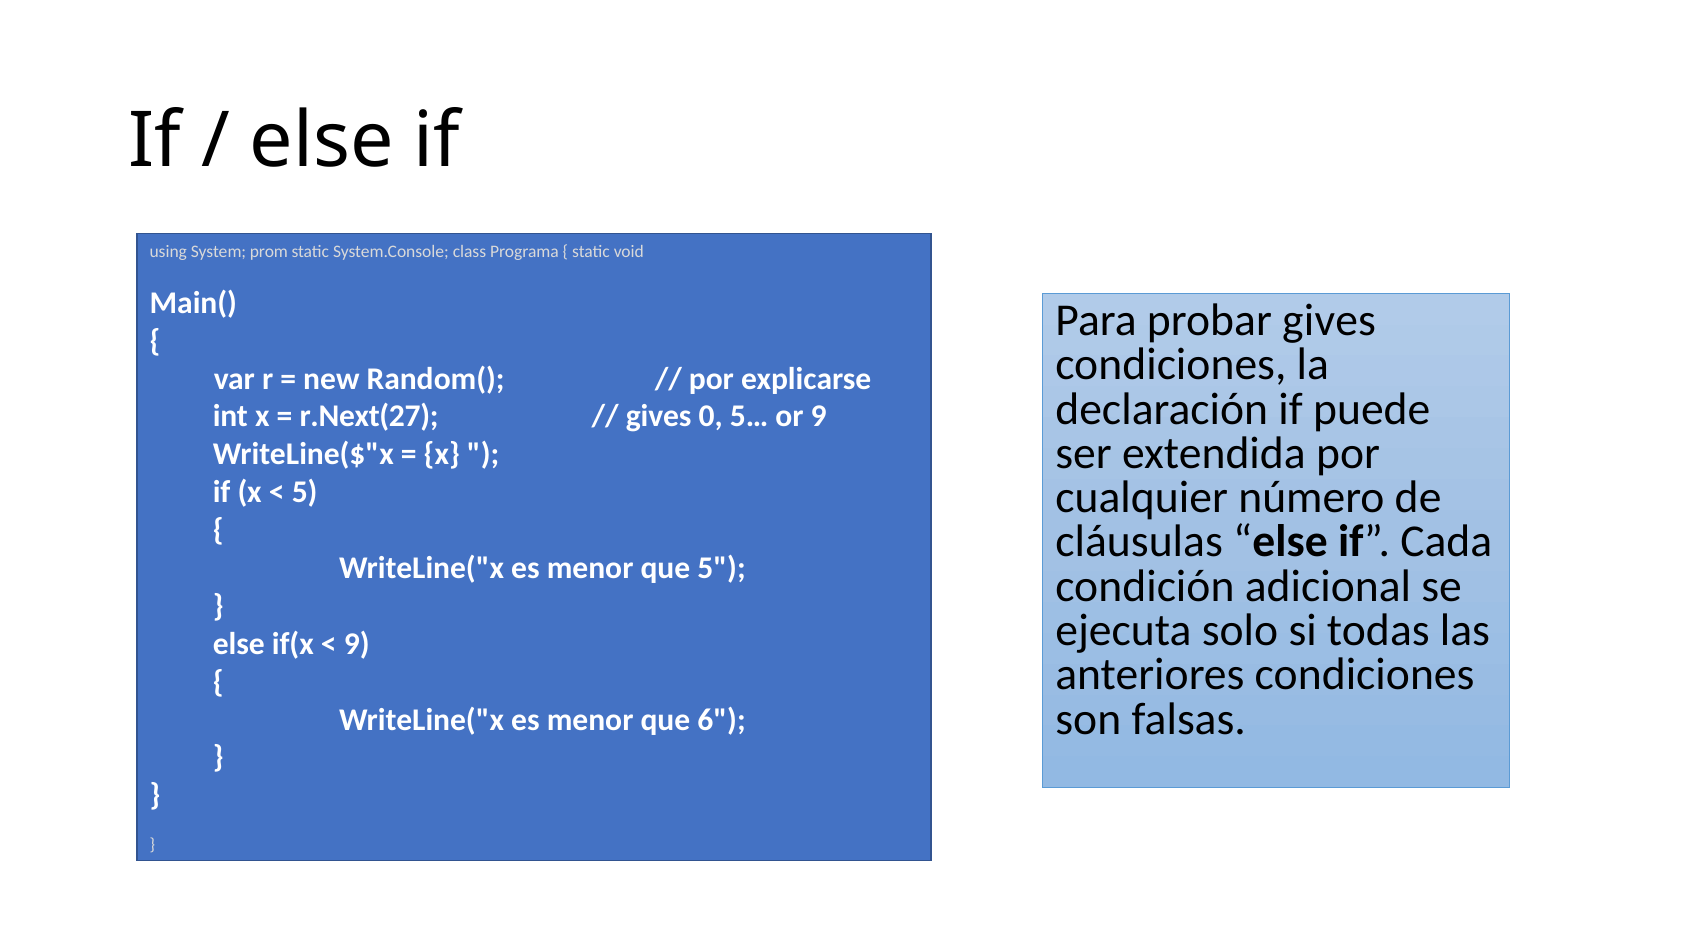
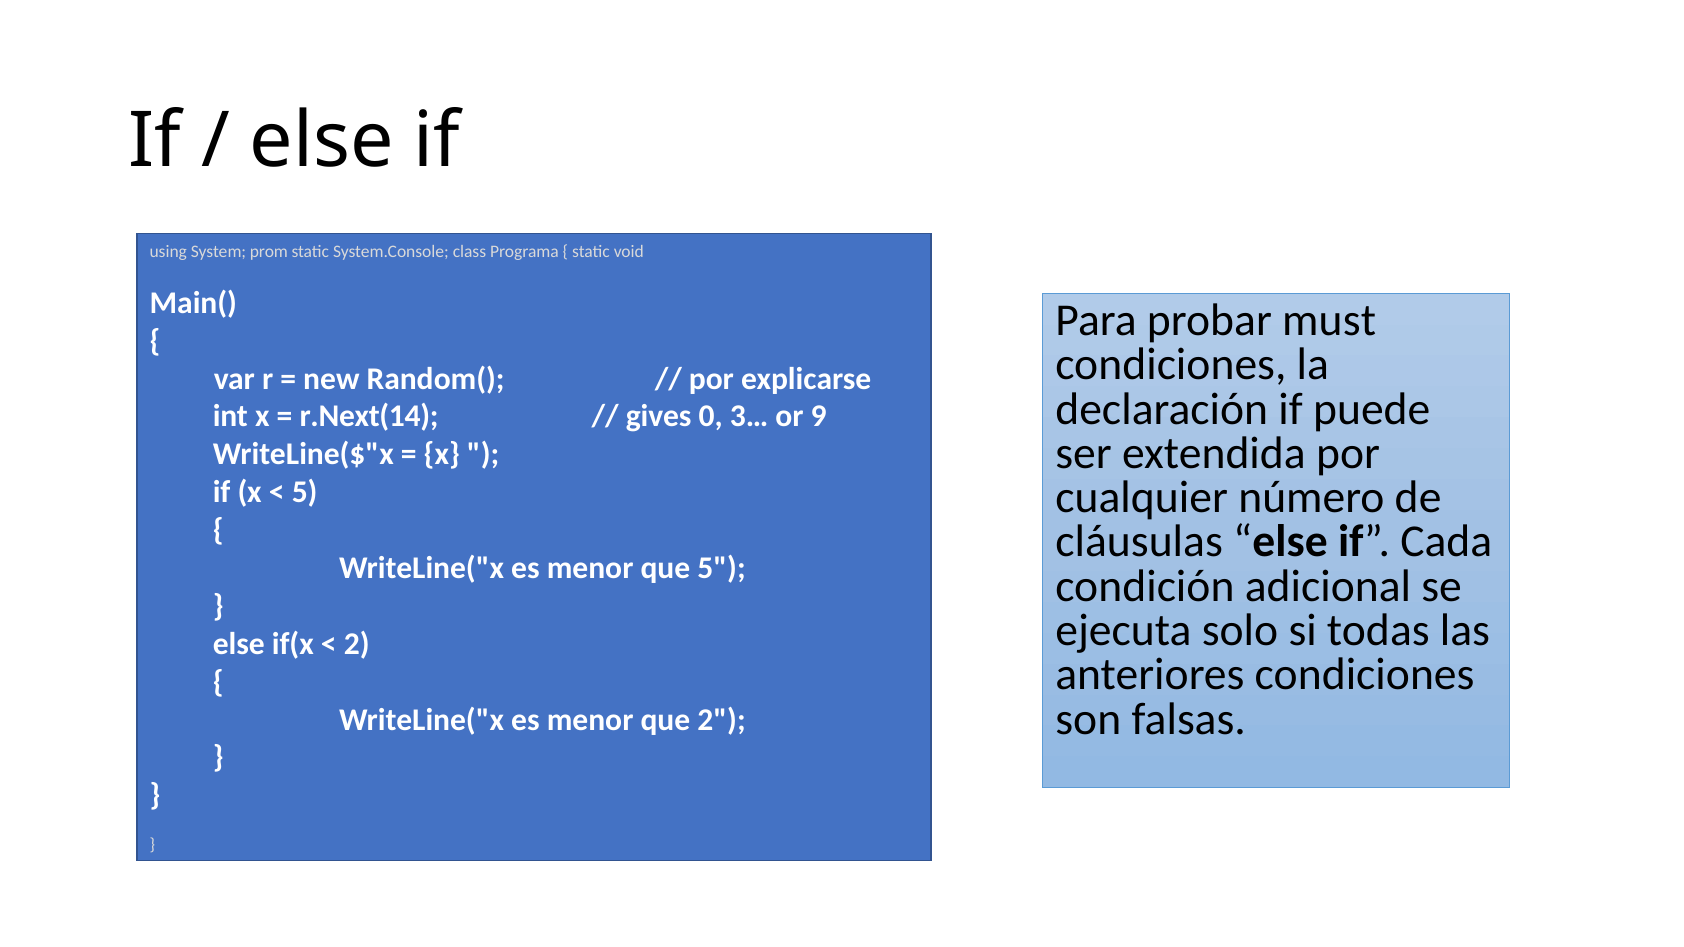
probar gives: gives -> must
r.Next(27: r.Next(27 -> r.Next(14
5…: 5… -> 3…
9 at (357, 644): 9 -> 2
que 6: 6 -> 2
